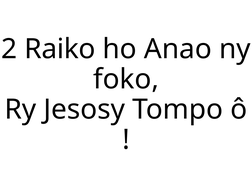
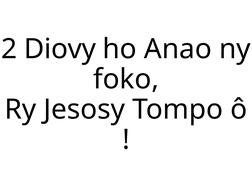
Raiko: Raiko -> Diovy
